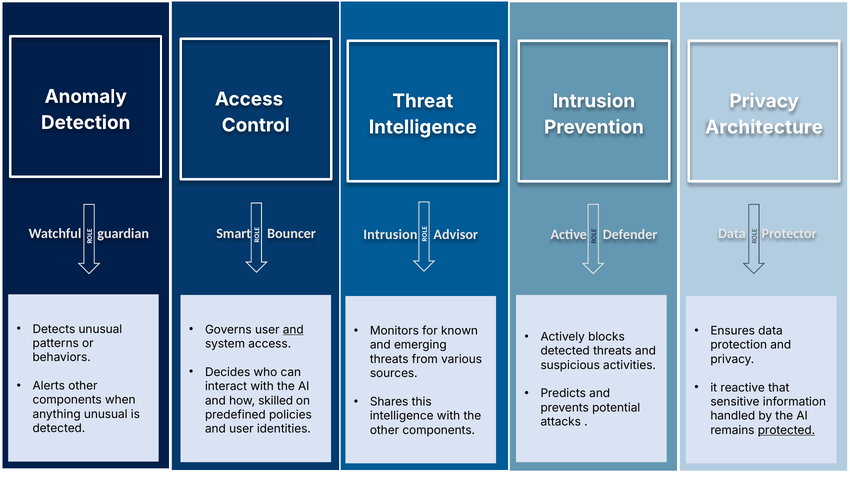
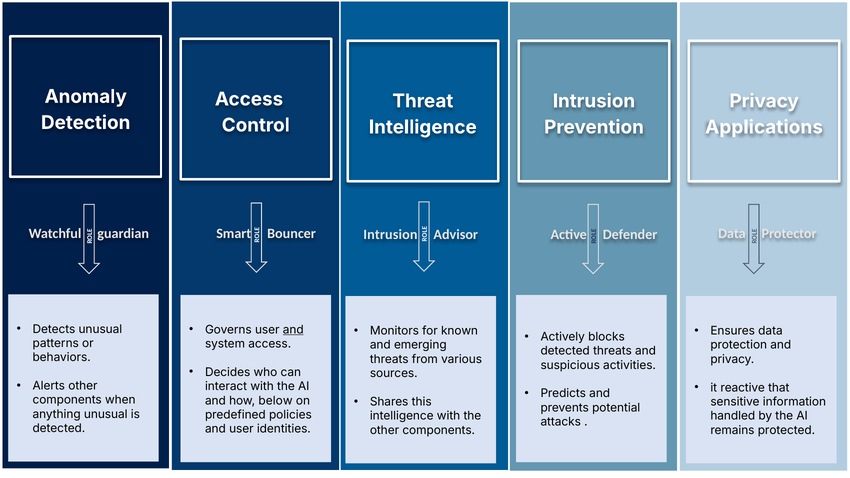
Architecture: Architecture -> Applications
skilled: skilled -> below
protected underline: present -> none
